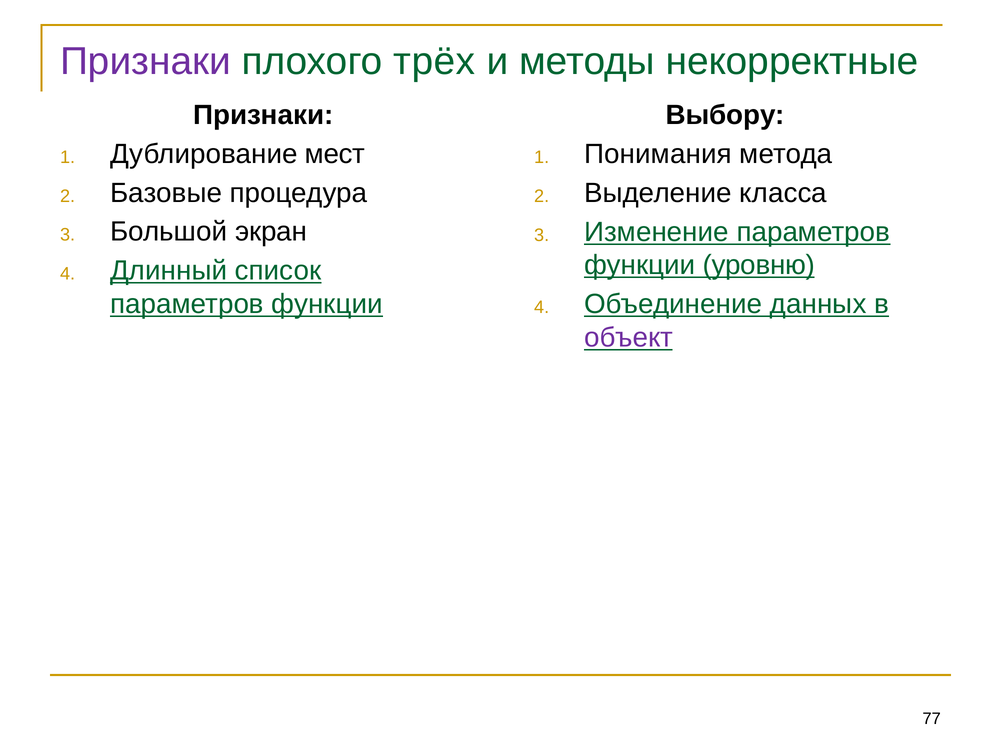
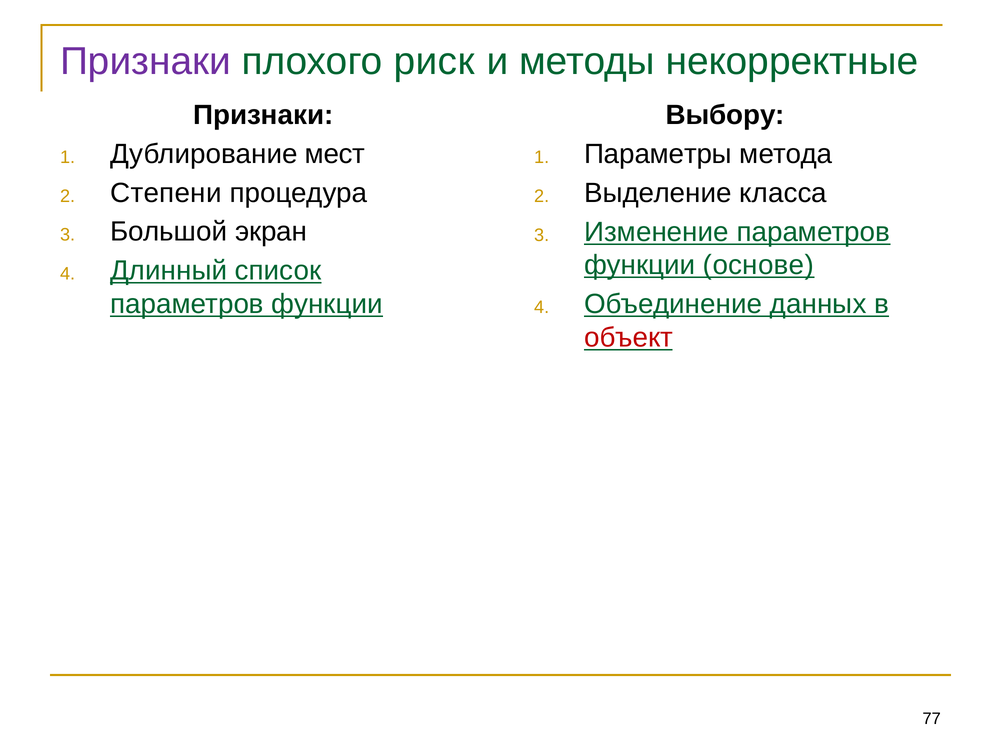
трёх: трёх -> риск
Понимания: Понимания -> Параметры
Базовые: Базовые -> Степени
уровню: уровню -> основе
объект colour: purple -> red
